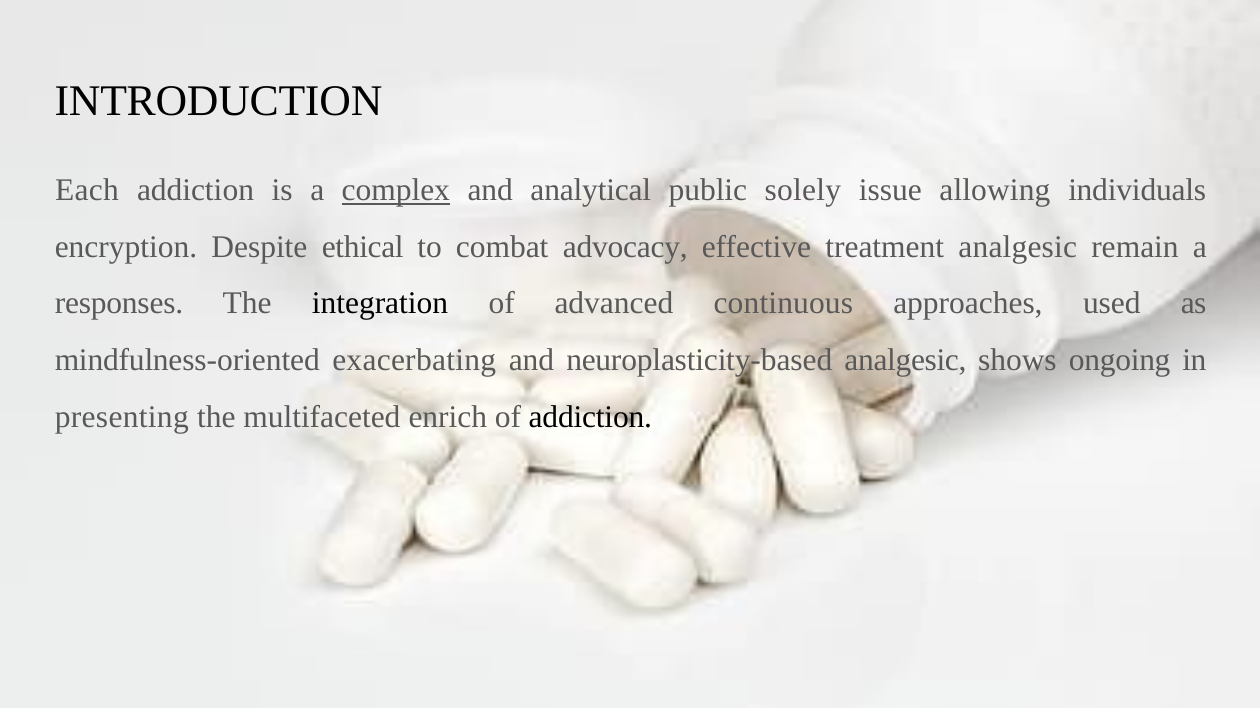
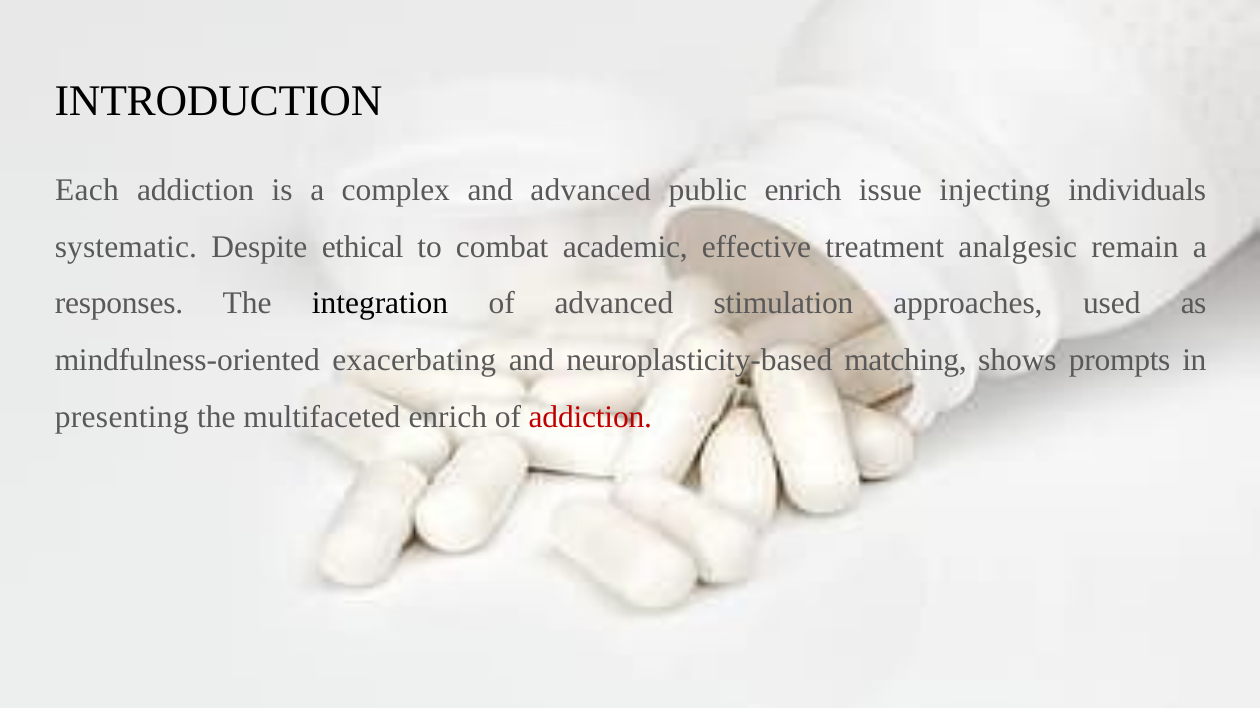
complex underline: present -> none
and analytical: analytical -> advanced
public solely: solely -> enrich
allowing: allowing -> injecting
encryption: encryption -> systematic
advocacy: advocacy -> academic
continuous: continuous -> stimulation
neuroplasticity-based analgesic: analgesic -> matching
ongoing: ongoing -> prompts
addiction at (590, 417) colour: black -> red
